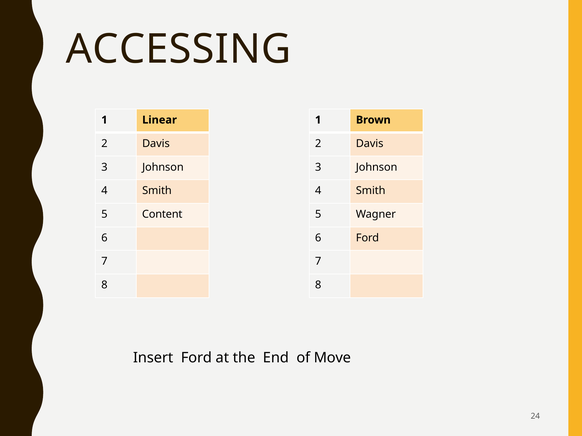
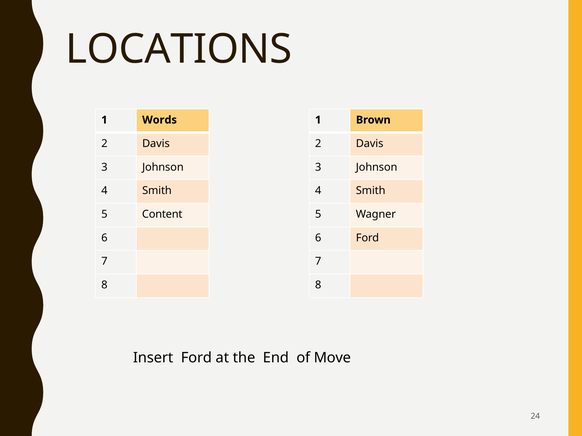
ACCESSING: ACCESSING -> LOCATIONS
Linear: Linear -> Words
